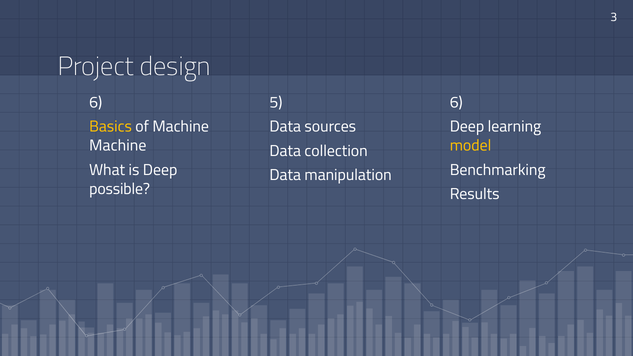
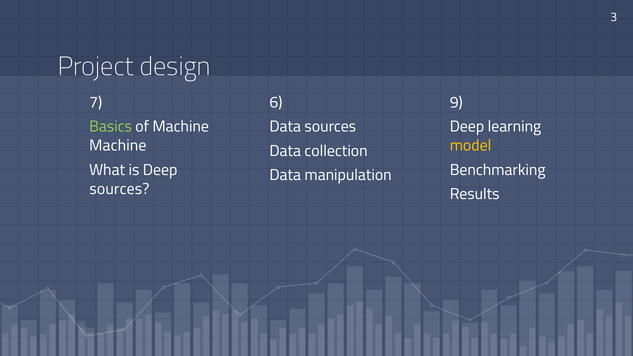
6 at (96, 102): 6 -> 7
5: 5 -> 6
6 at (456, 102): 6 -> 9
Basics colour: yellow -> light green
possible at (120, 189): possible -> sources
